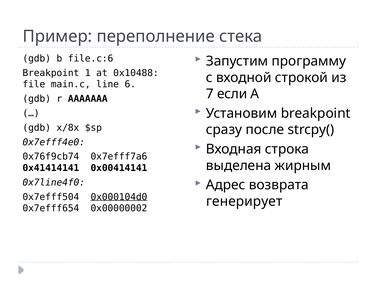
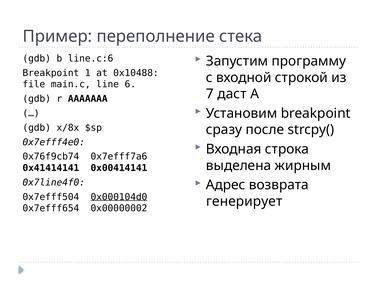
file.c:6: file.c:6 -> line.c:6
если: если -> даст
